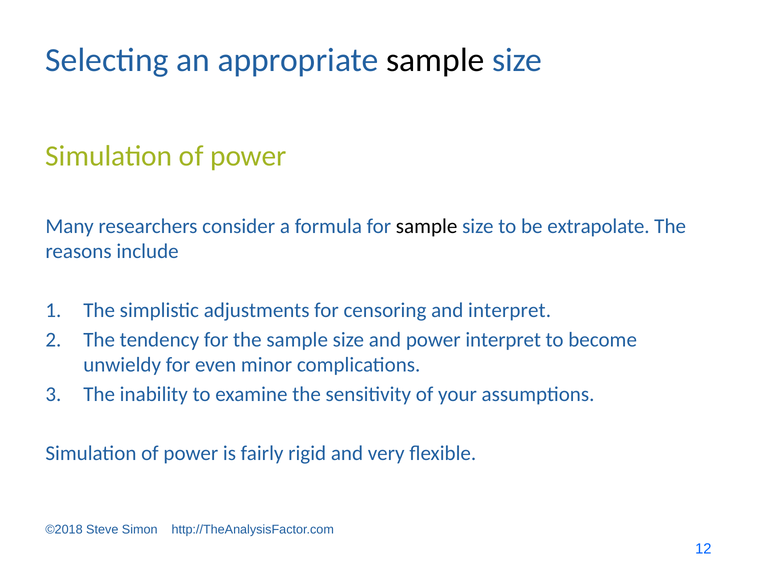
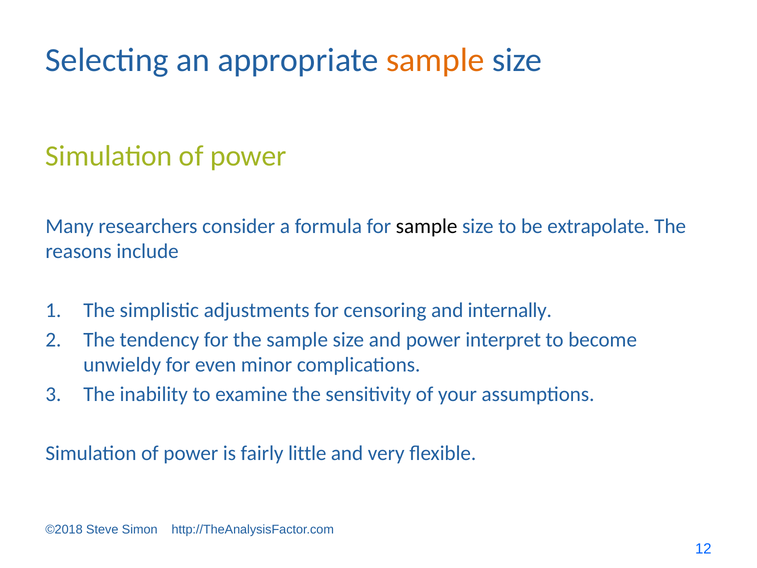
sample at (435, 60) colour: black -> orange
and interpret: interpret -> internally
rigid: rigid -> little
